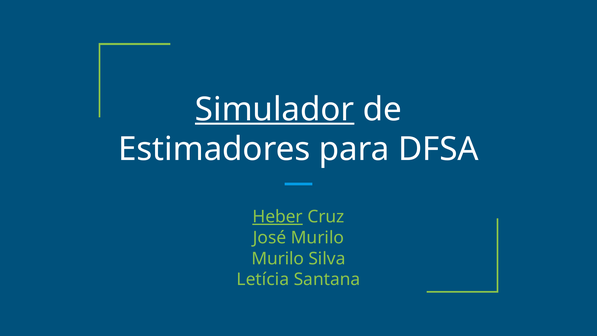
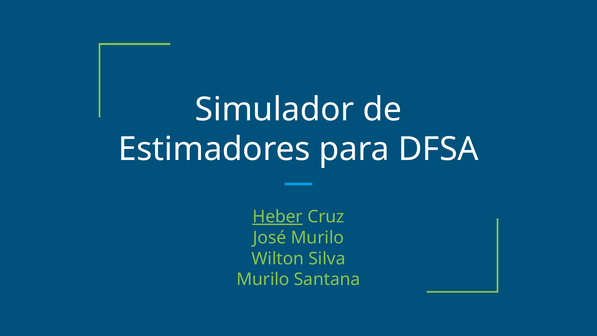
Simulador underline: present -> none
Murilo at (278, 259): Murilo -> Wilton
Letícia at (263, 279): Letícia -> Murilo
